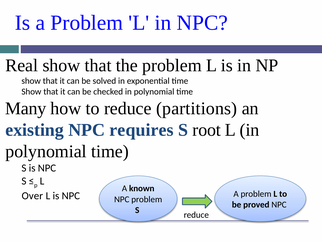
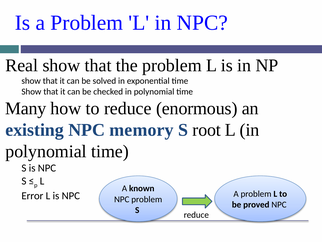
partitions: partitions -> enormous
requires: requires -> memory
Over: Over -> Error
